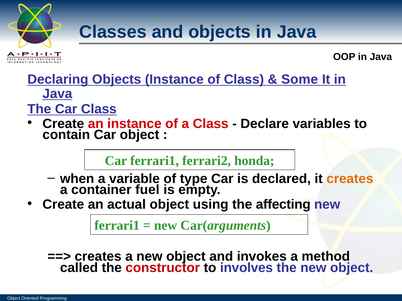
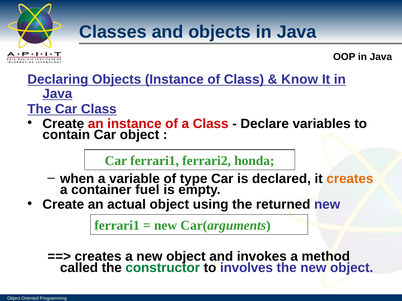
Some: Some -> Know
affecting: affecting -> returned
constructor colour: red -> green
